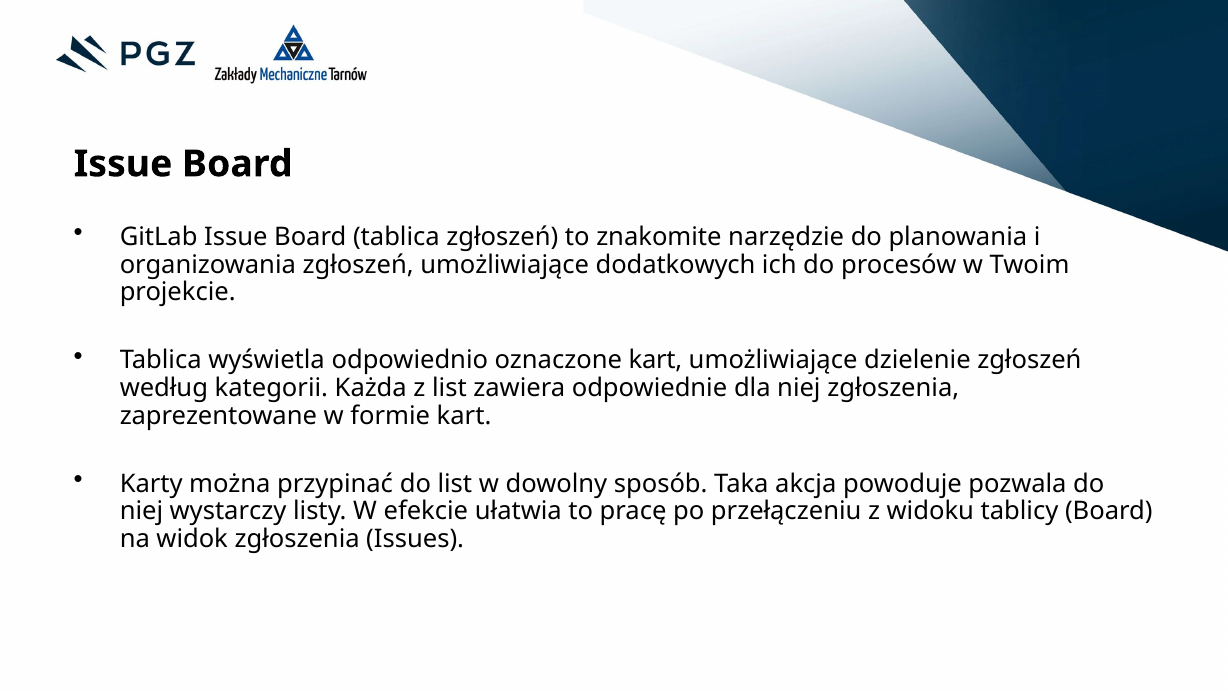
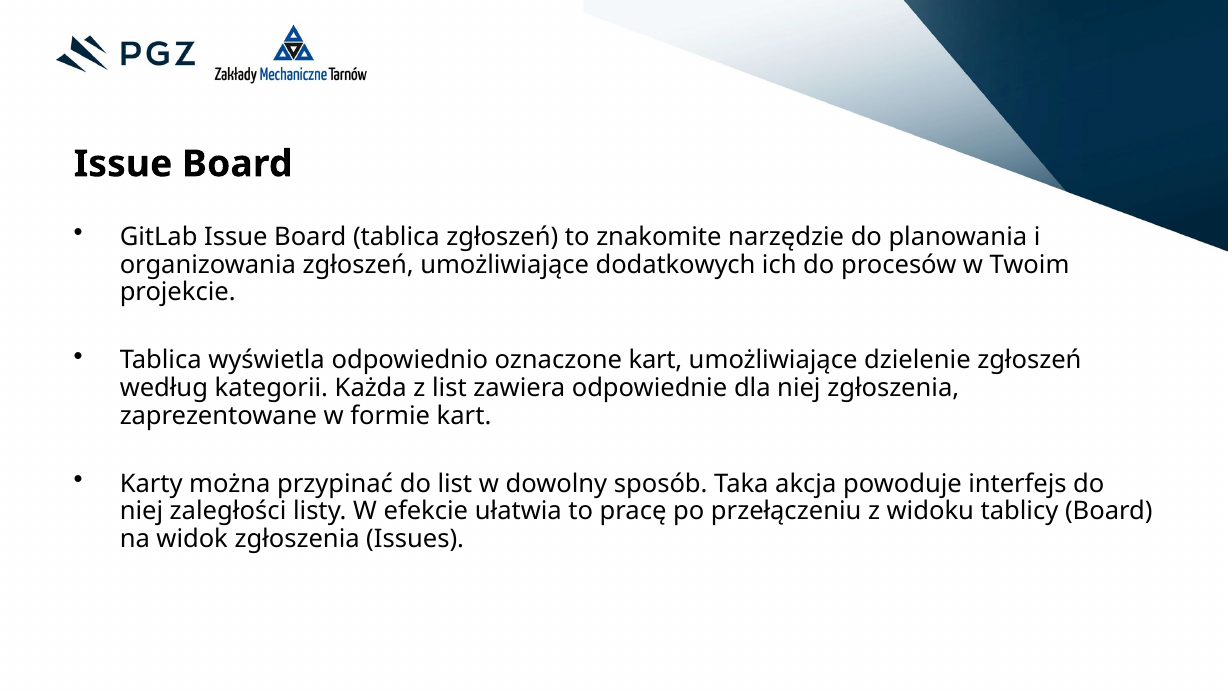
pozwala: pozwala -> interfejs
wystarczy: wystarczy -> zaległości
